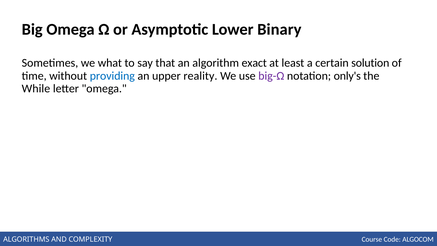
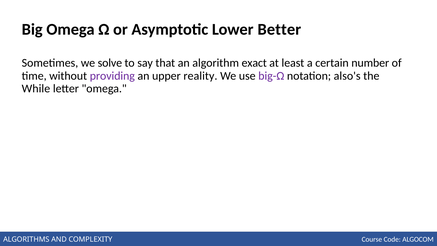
Binary: Binary -> Better
what: what -> solve
solution: solution -> number
providing colour: blue -> purple
only's: only's -> also's
